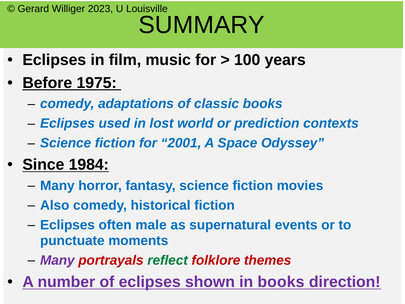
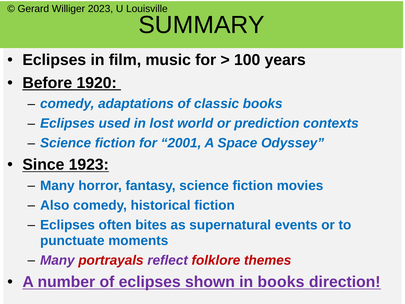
1975: 1975 -> 1920
1984: 1984 -> 1923
male: male -> bites
reflect colour: green -> purple
